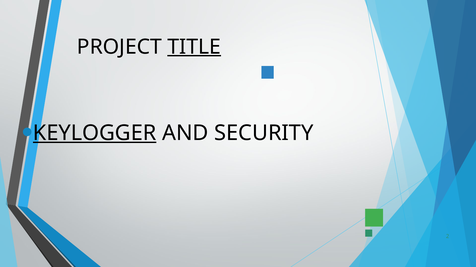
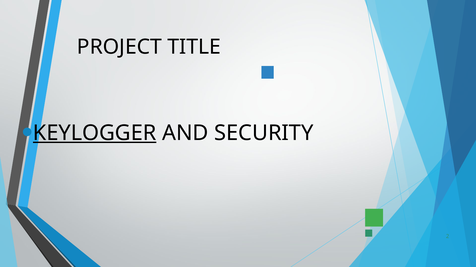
TITLE underline: present -> none
